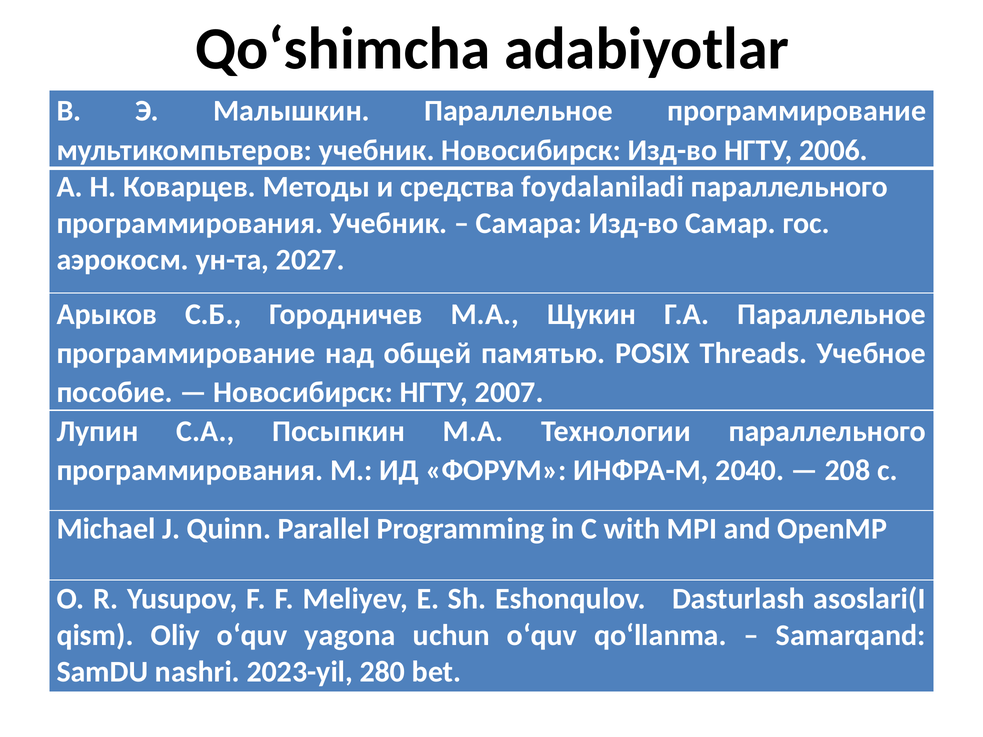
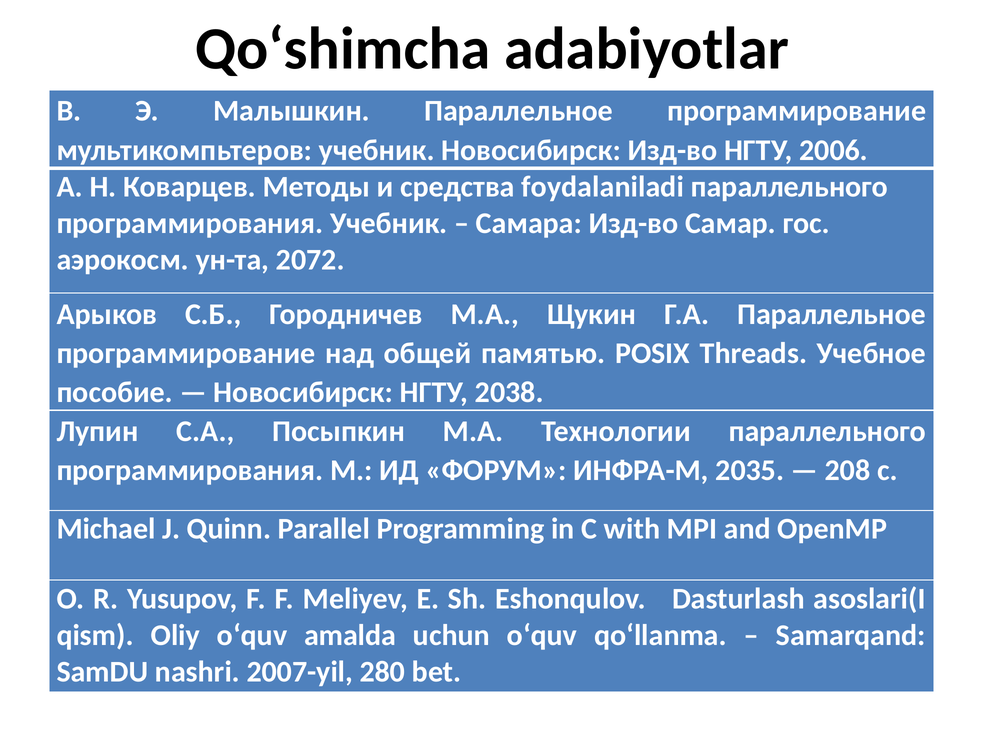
2027: 2027 -> 2072
2007: 2007 -> 2038
2040: 2040 -> 2035
yagona: yagona -> amalda
2023-yil: 2023-yil -> 2007-yil
